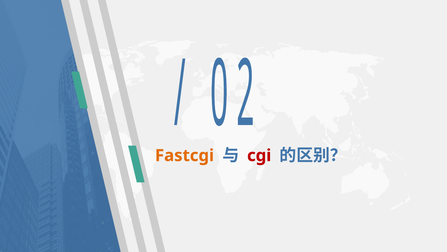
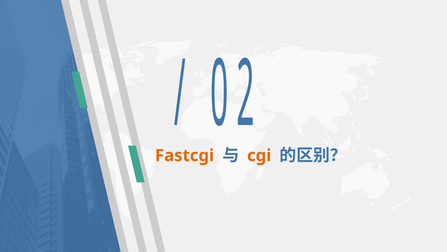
cgi colour: red -> orange
